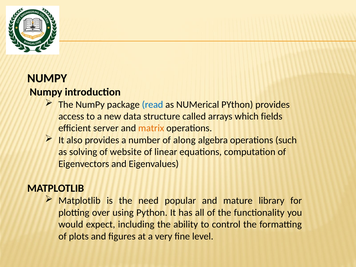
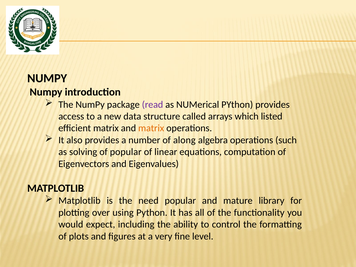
read colour: blue -> purple
fields: fields -> listed
efficient server: server -> matrix
of website: website -> popular
